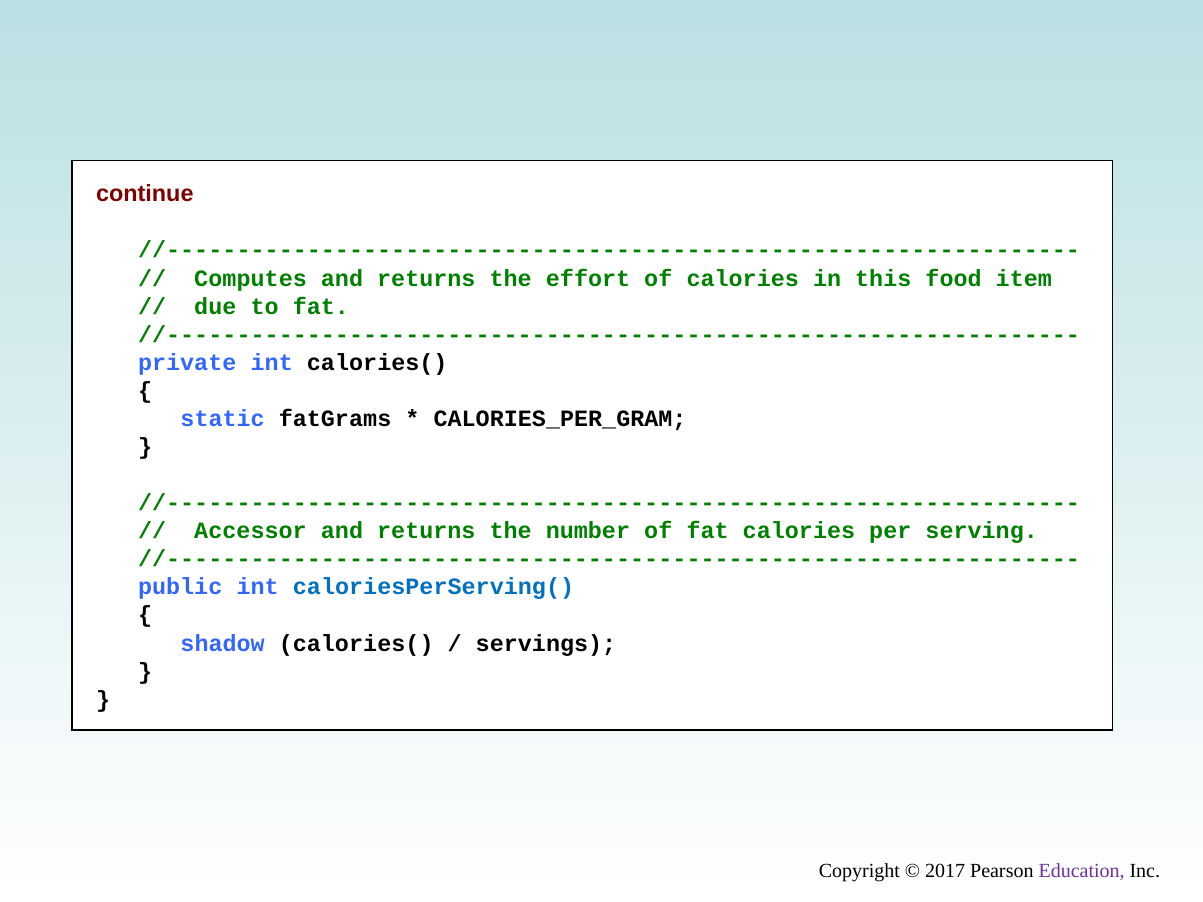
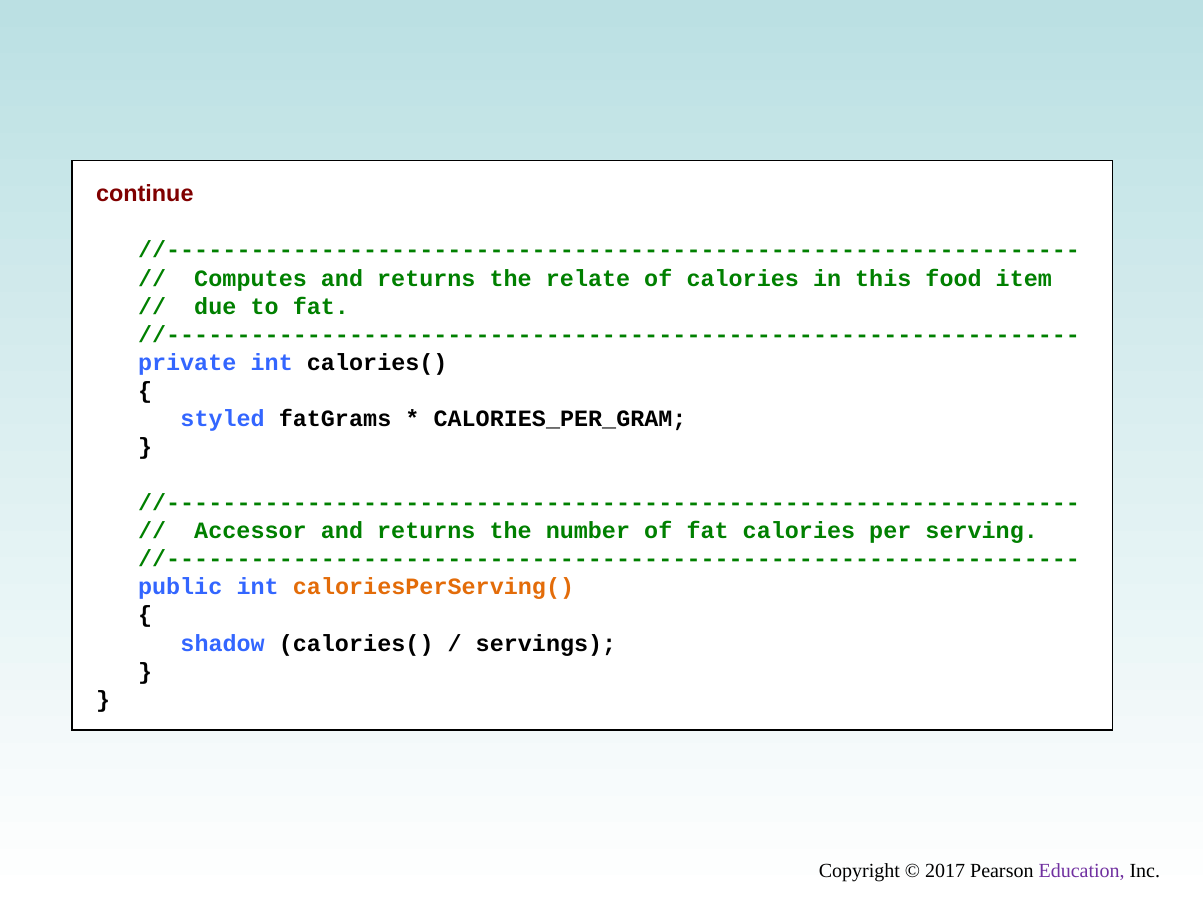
effort: effort -> relate
static: static -> styled
caloriesPerServing( colour: blue -> orange
